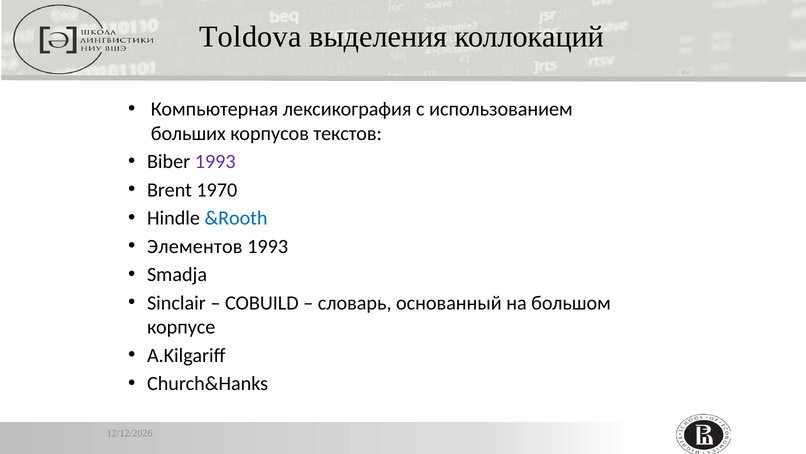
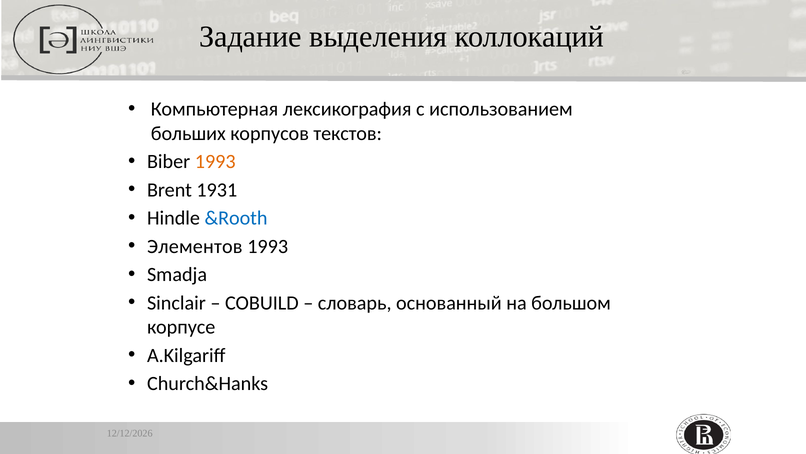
Toldova: Toldova -> Задание
1993 at (215, 161) colour: purple -> orange
1970: 1970 -> 1931
